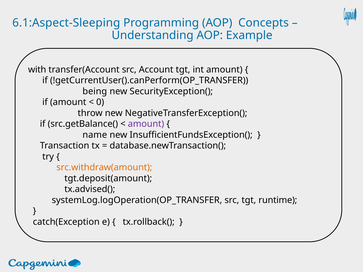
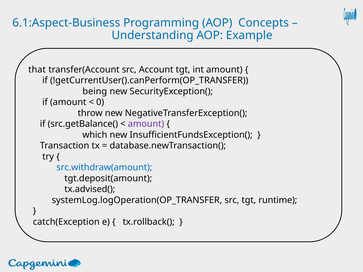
6.1:Aspect-Sleeping: 6.1:Aspect-Sleeping -> 6.1:Aspect-Business
with: with -> that
name: name -> which
src.withdraw(amount colour: orange -> blue
